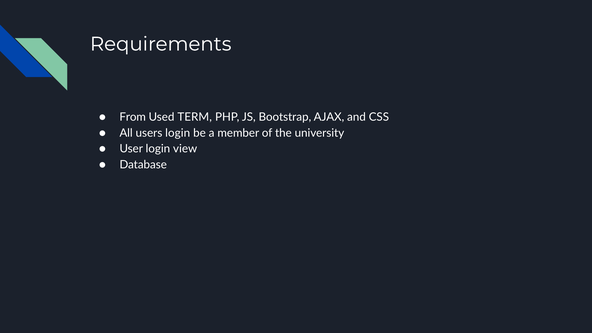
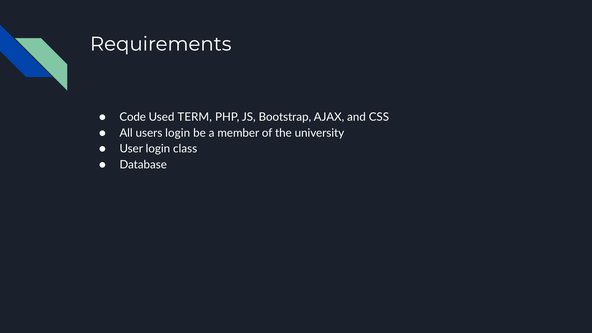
From: From -> Code
view: view -> class
